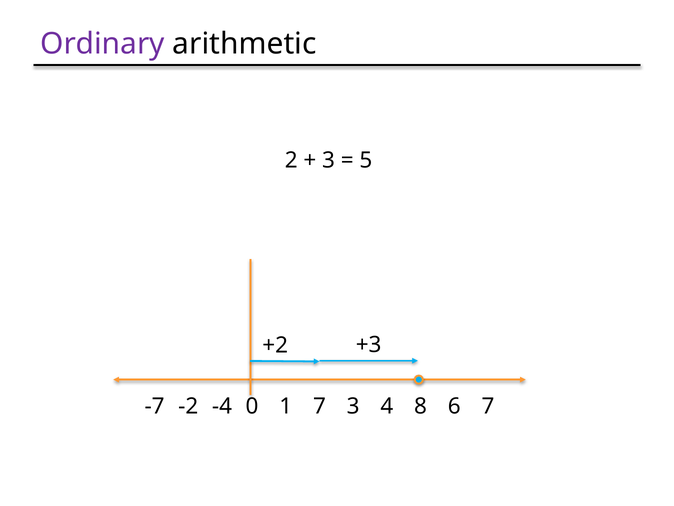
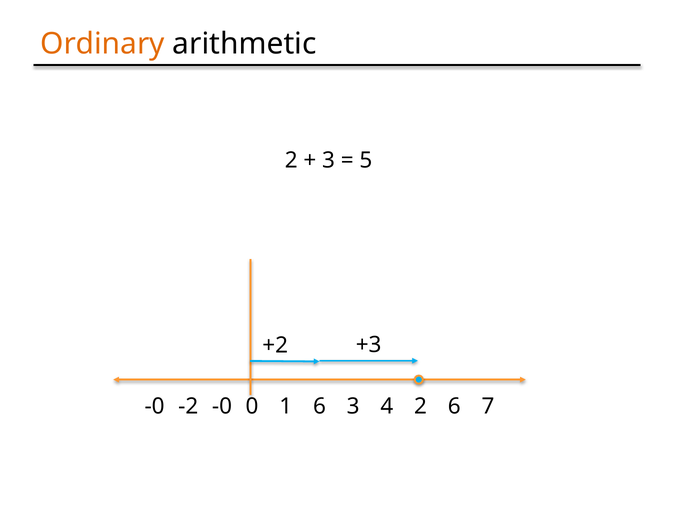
Ordinary colour: purple -> orange
-7 at (155, 406): -7 -> -0
-2 -4: -4 -> -0
1 7: 7 -> 6
4 8: 8 -> 2
